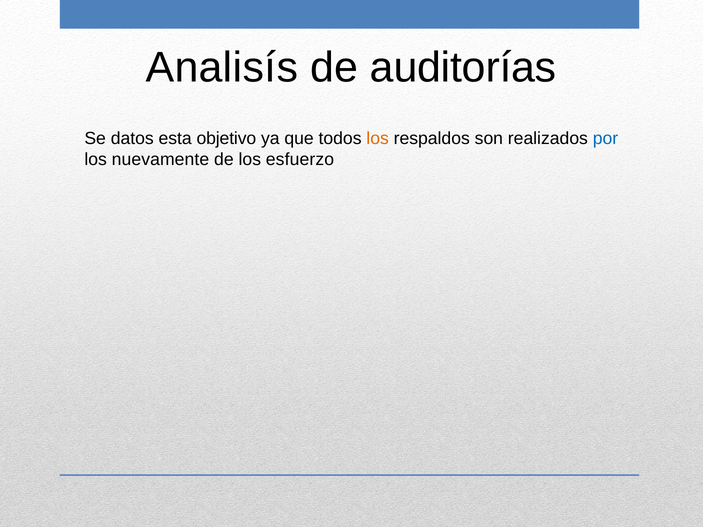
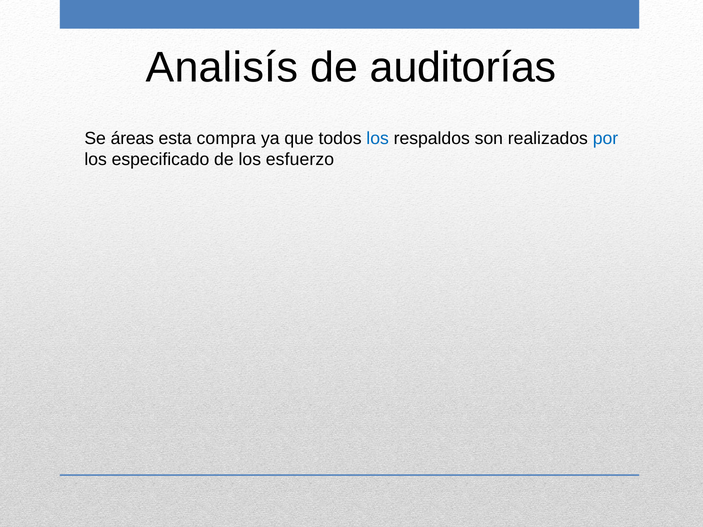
datos: datos -> áreas
objetivo: objetivo -> compra
los at (378, 139) colour: orange -> blue
nuevamente: nuevamente -> especificado
